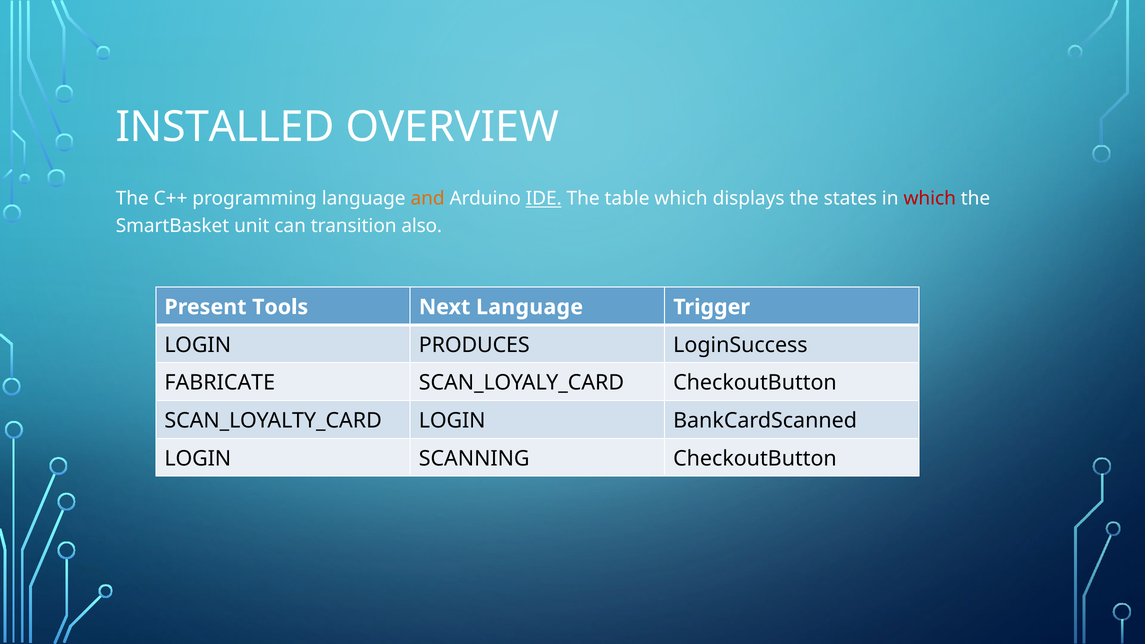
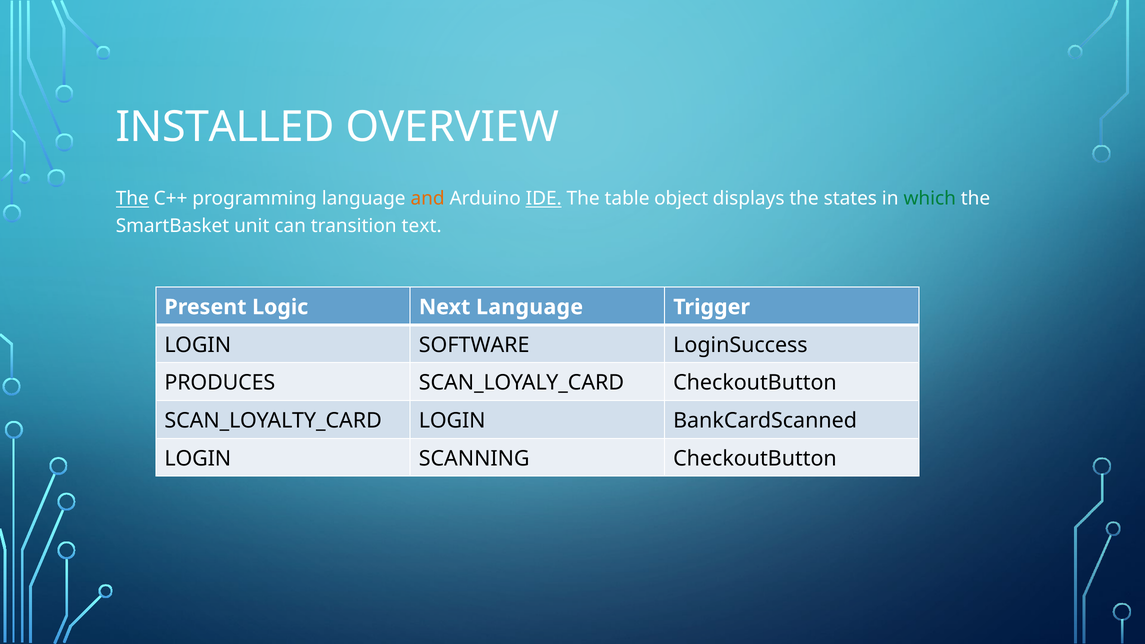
The at (132, 199) underline: none -> present
table which: which -> object
which at (930, 199) colour: red -> green
also: also -> text
Tools: Tools -> Logic
PRODUCES: PRODUCES -> SOFTWARE
FABRICATE: FABRICATE -> PRODUCES
